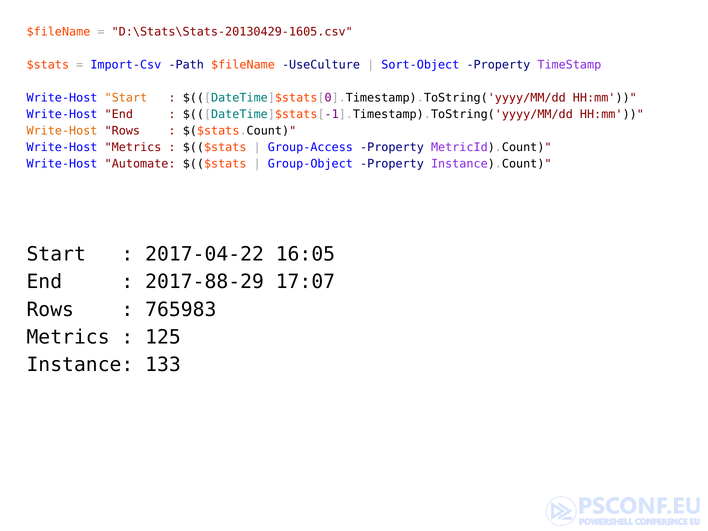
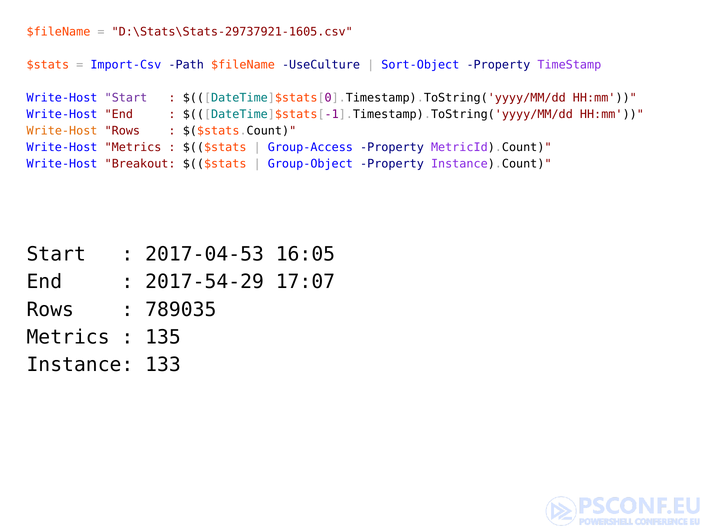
D:\Stats\Stats-20130429-1605.csv: D:\Stats\Stats-20130429-1605.csv -> D:\Stats\Stats-29737921-1605.csv
Start at (126, 98) colour: orange -> purple
Automate: Automate -> Breakout
2017-04-22: 2017-04-22 -> 2017-04-53
2017-88-29: 2017-88-29 -> 2017-54-29
765983: 765983 -> 789035
125: 125 -> 135
